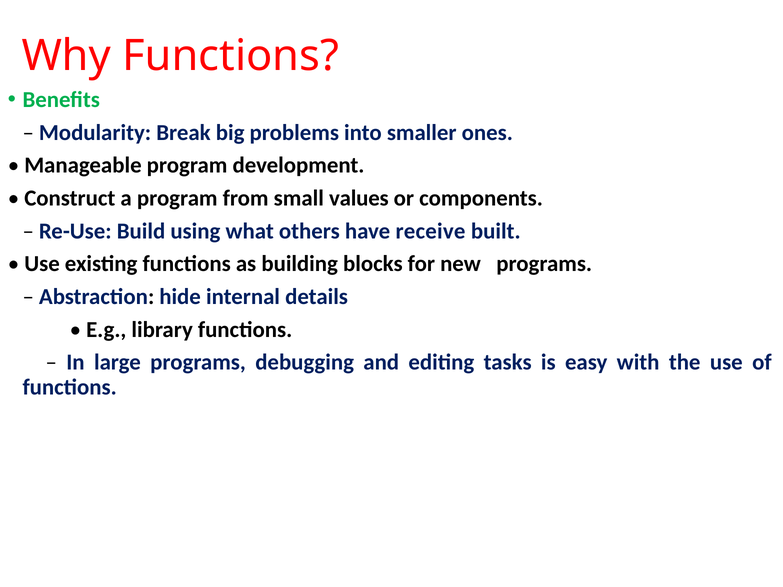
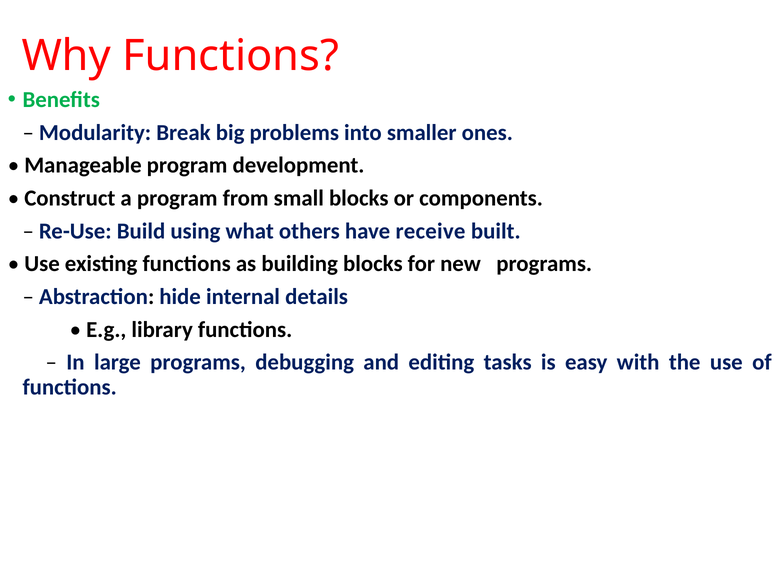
small values: values -> blocks
